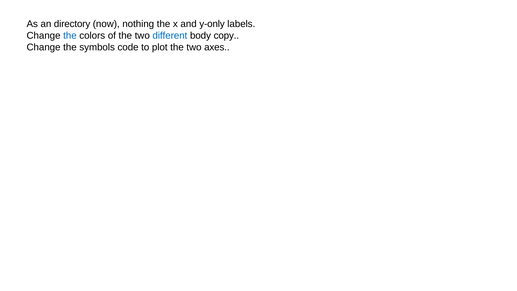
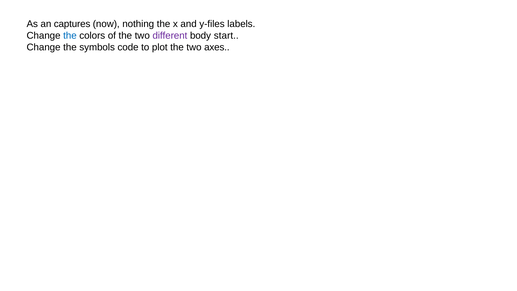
directory: directory -> captures
y-only: y-only -> y-files
different colour: blue -> purple
copy: copy -> start
